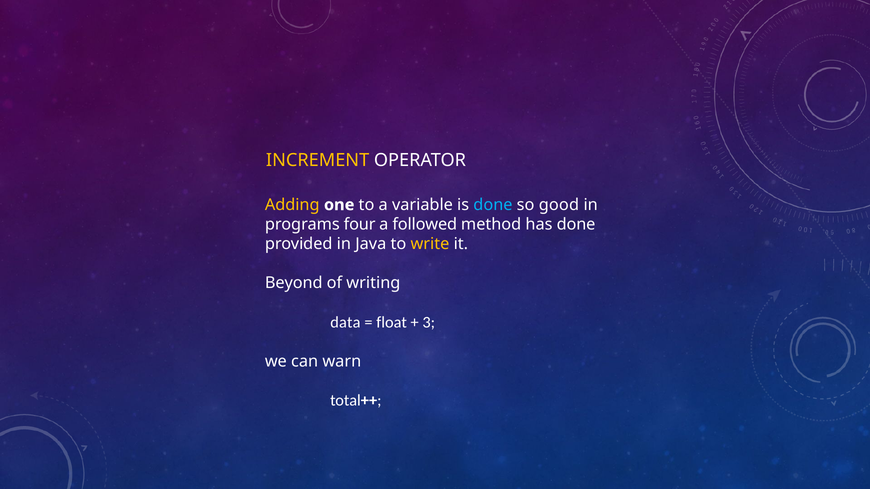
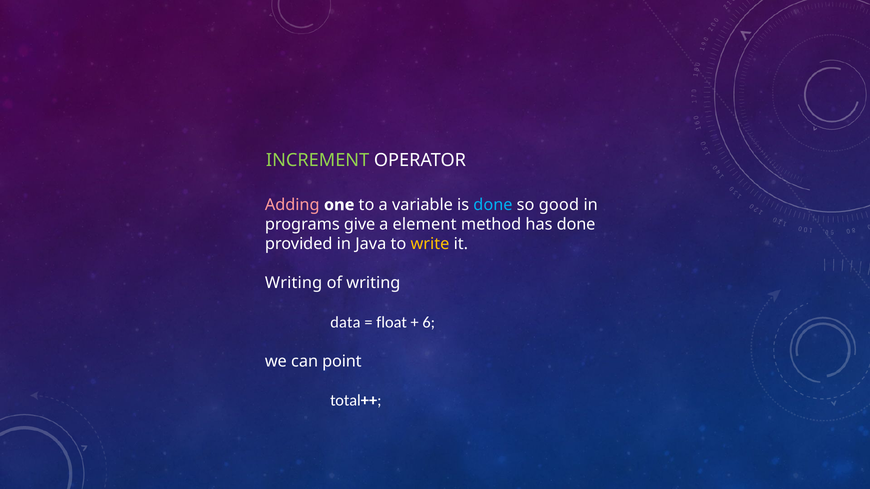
INCREMENT colour: yellow -> light green
Adding colour: yellow -> pink
four: four -> give
followed: followed -> element
Beyond at (294, 283): Beyond -> Writing
3: 3 -> 6
warn: warn -> point
